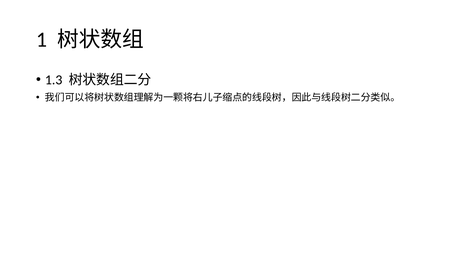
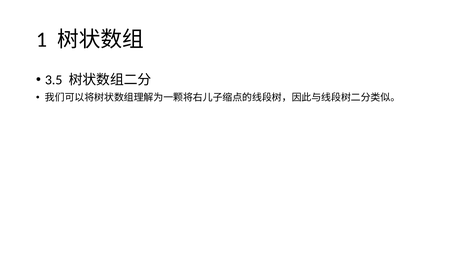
1.3: 1.3 -> 3.5
